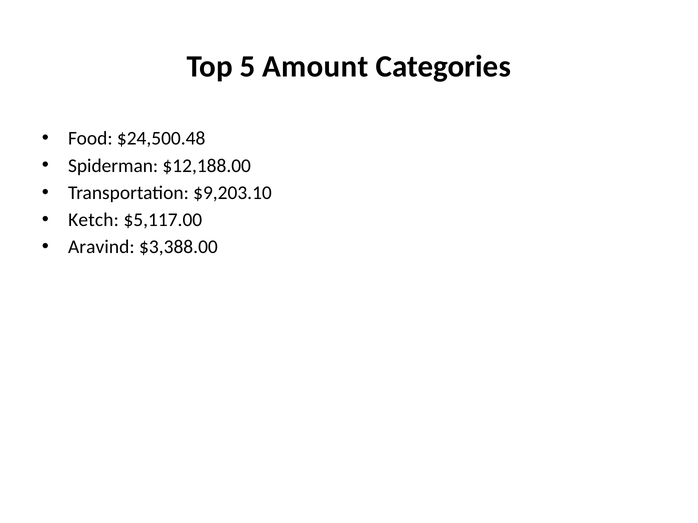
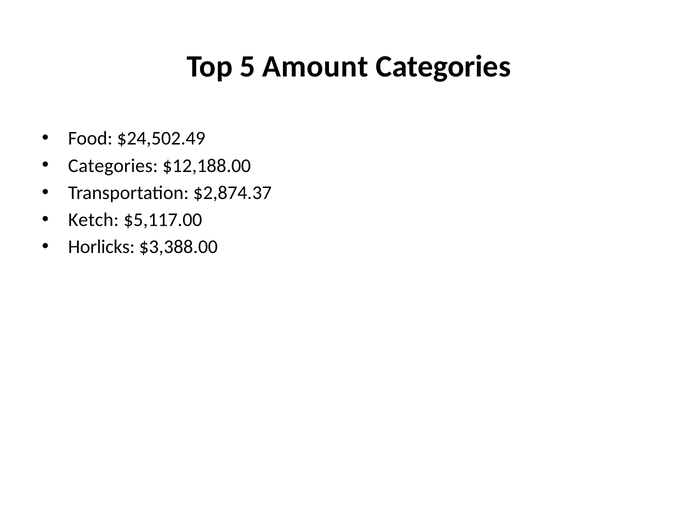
$24,500.48: $24,500.48 -> $24,502.49
Spiderman at (113, 166): Spiderman -> Categories
$9,203.10: $9,203.10 -> $2,874.37
Aravind: Aravind -> Horlicks
